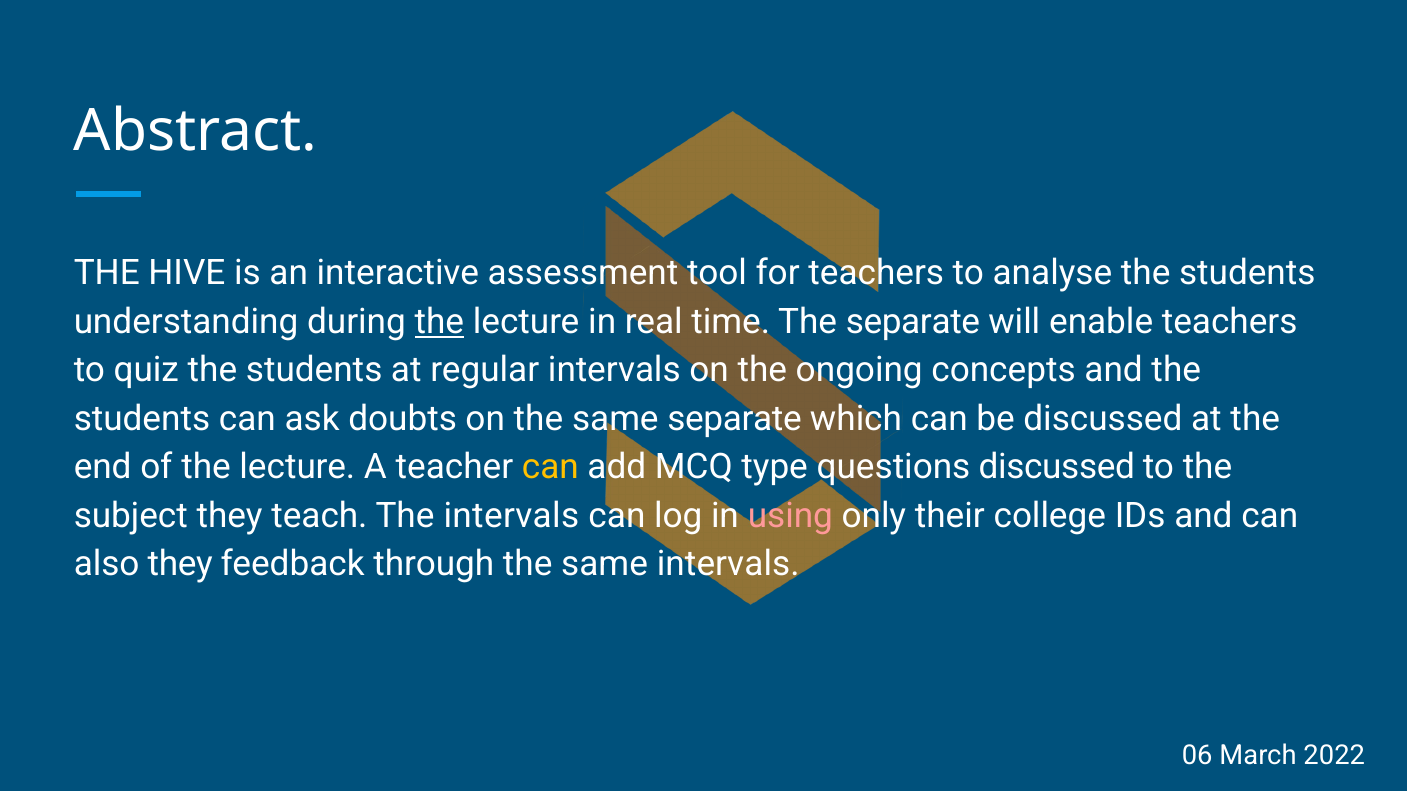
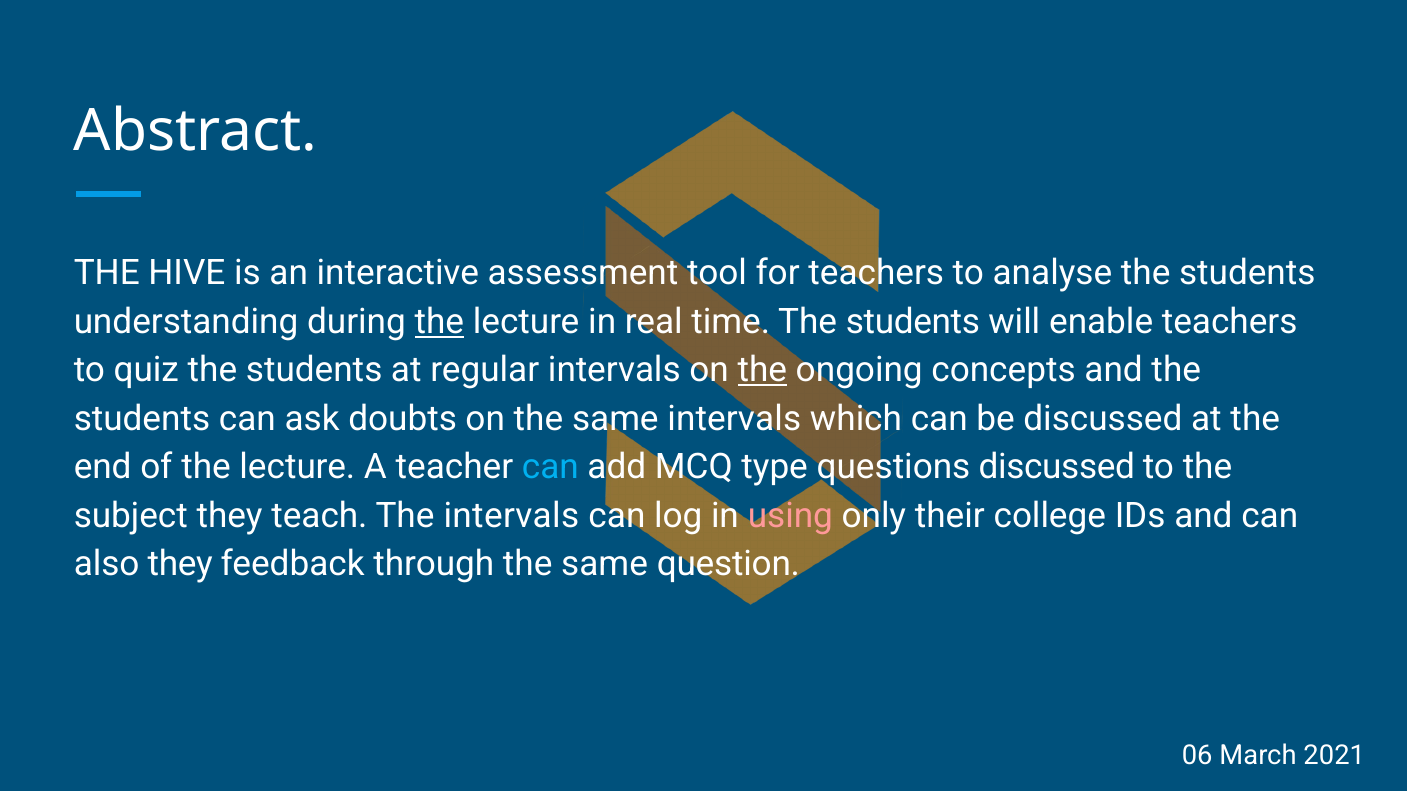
time The separate: separate -> students
the at (762, 370) underline: none -> present
same separate: separate -> intervals
can at (550, 467) colour: yellow -> light blue
same intervals: intervals -> question
2022: 2022 -> 2021
